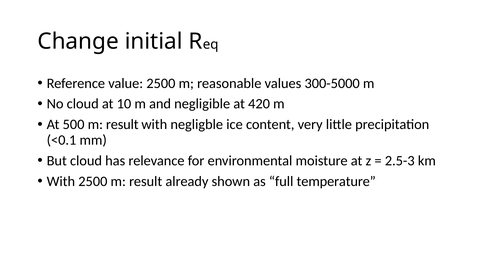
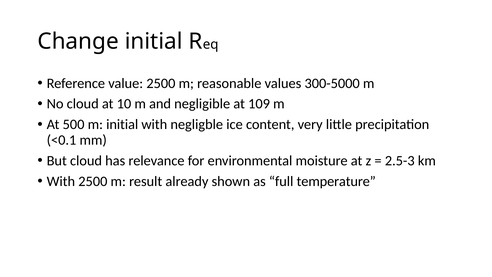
420: 420 -> 109
500 m result: result -> initial
